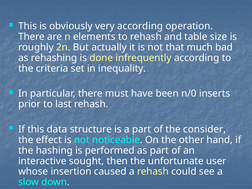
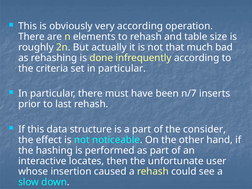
set in inequality: inequality -> particular
n/0: n/0 -> n/7
sought: sought -> locates
